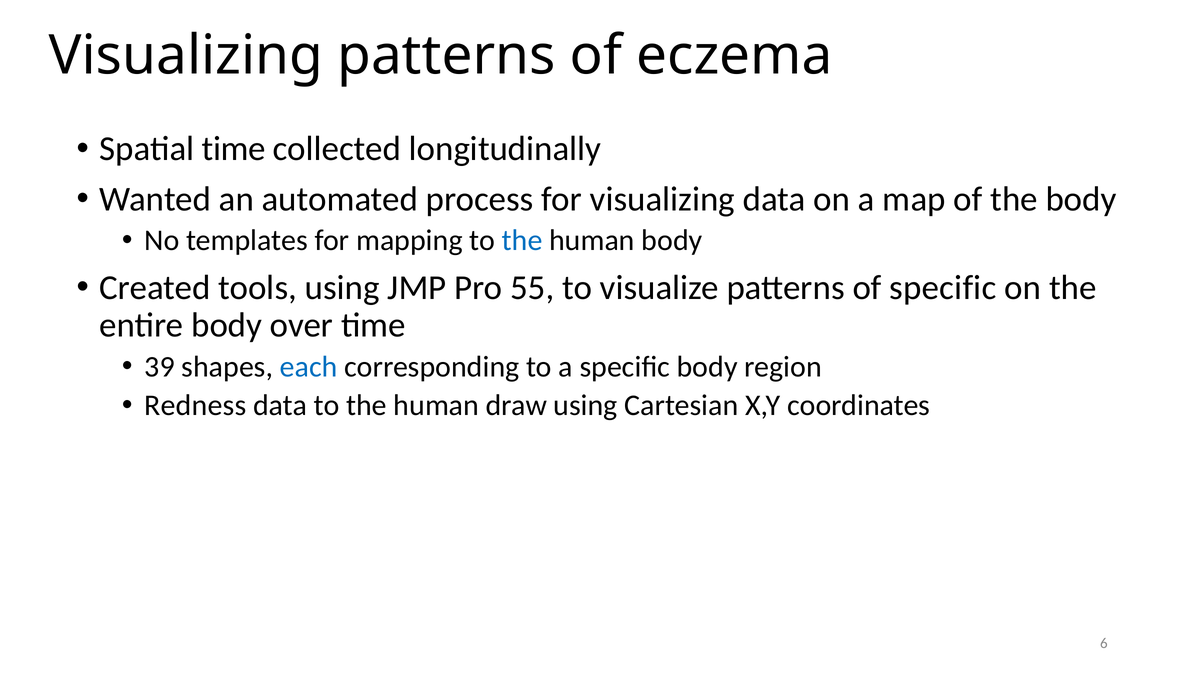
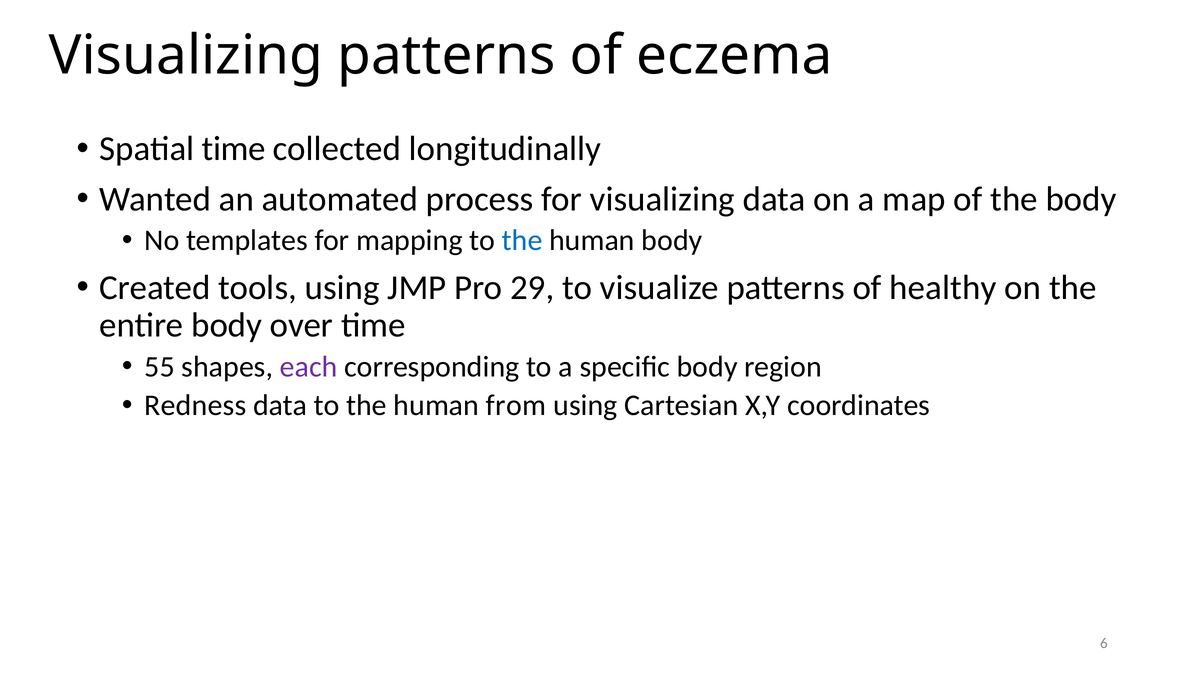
55: 55 -> 29
of specific: specific -> healthy
39: 39 -> 55
each colour: blue -> purple
draw: draw -> from
